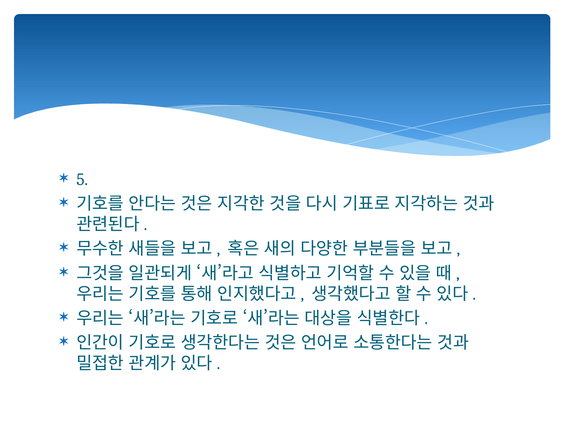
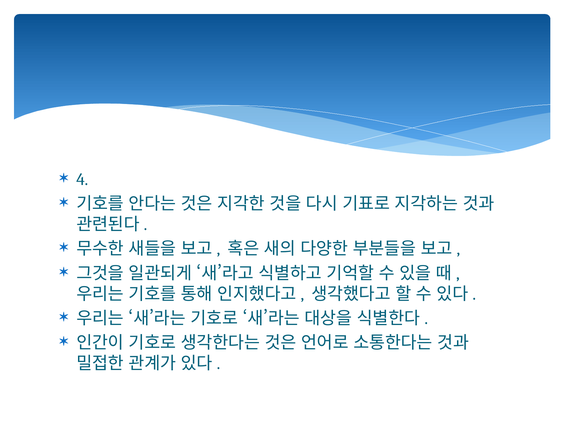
5: 5 -> 4
